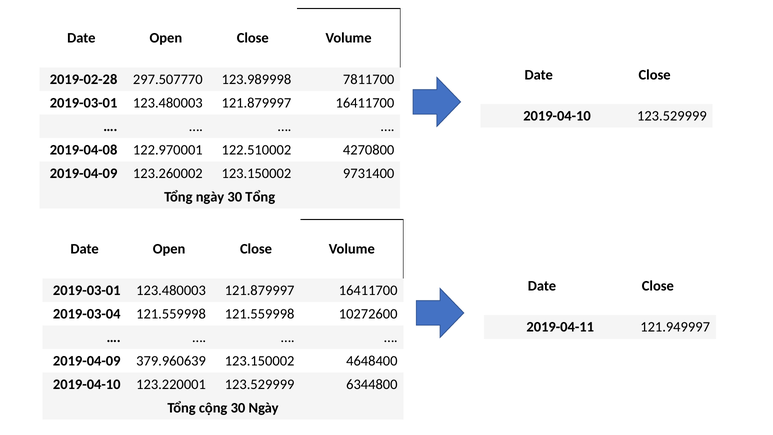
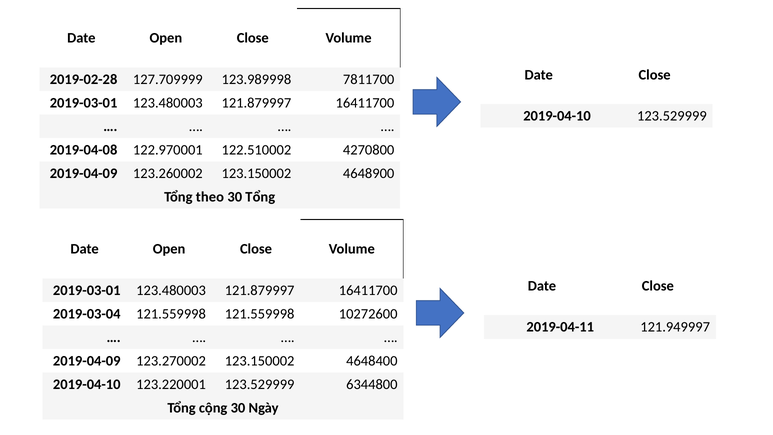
297.507770: 297.507770 -> 127.709999
9731400: 9731400 -> 4648900
Tổng ngày: ngày -> theo
379.960639: 379.960639 -> 123.270002
